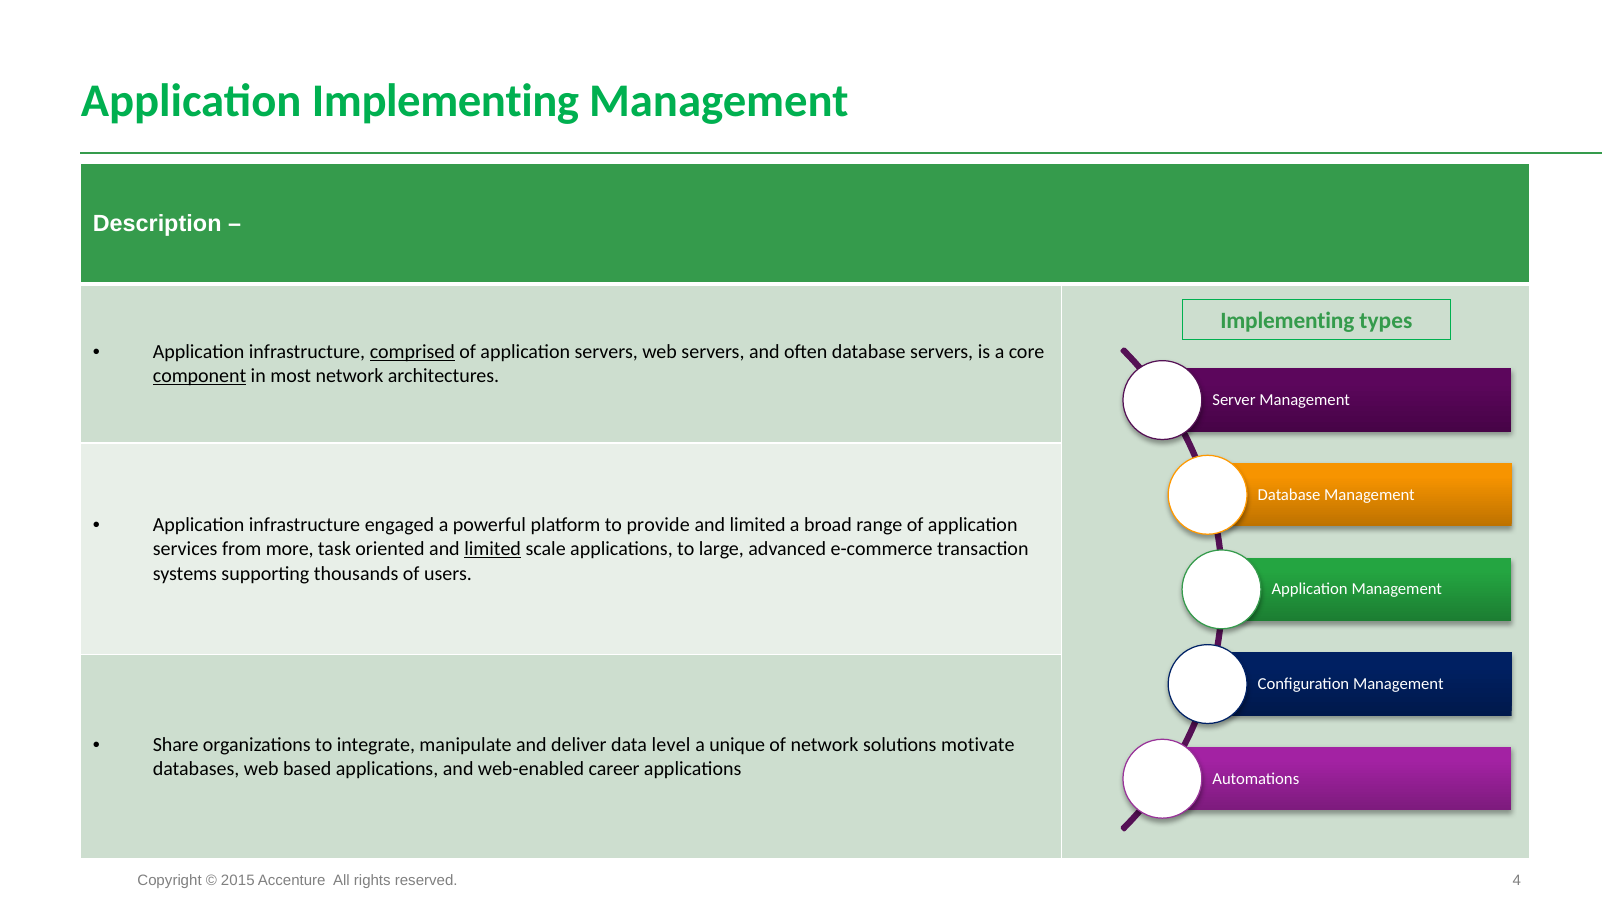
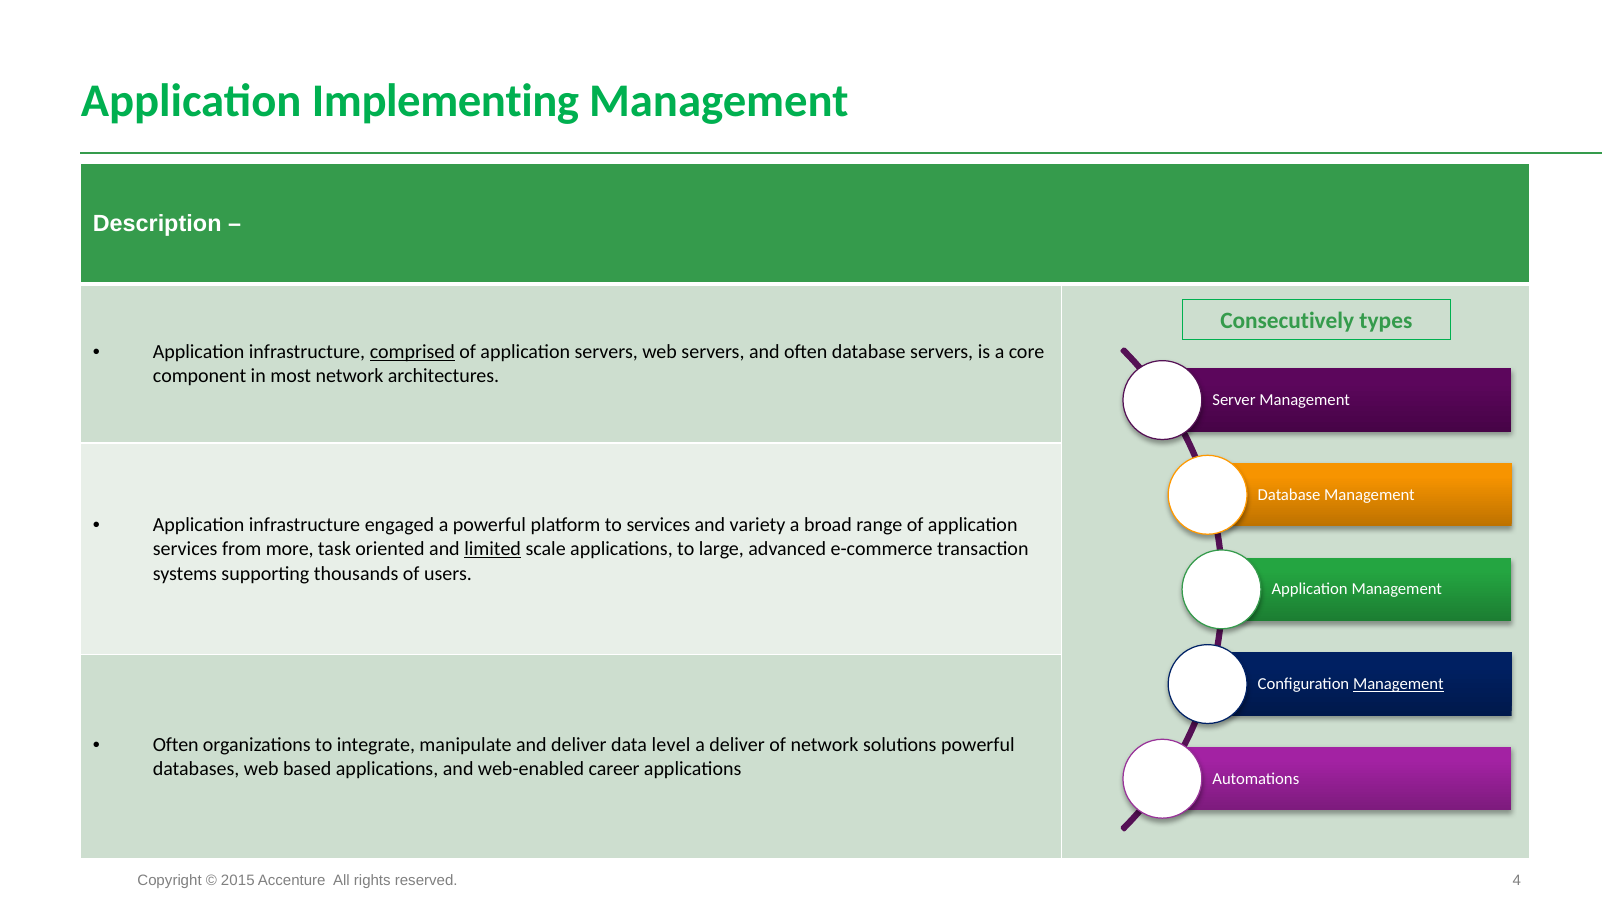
Implementing at (1287, 321): Implementing -> Consecutively
component underline: present -> none
to provide: provide -> services
limited at (758, 524): limited -> variety
Management at (1398, 684) underline: none -> present
Share at (176, 744): Share -> Often
a unique: unique -> deliver
solutions motivate: motivate -> powerful
